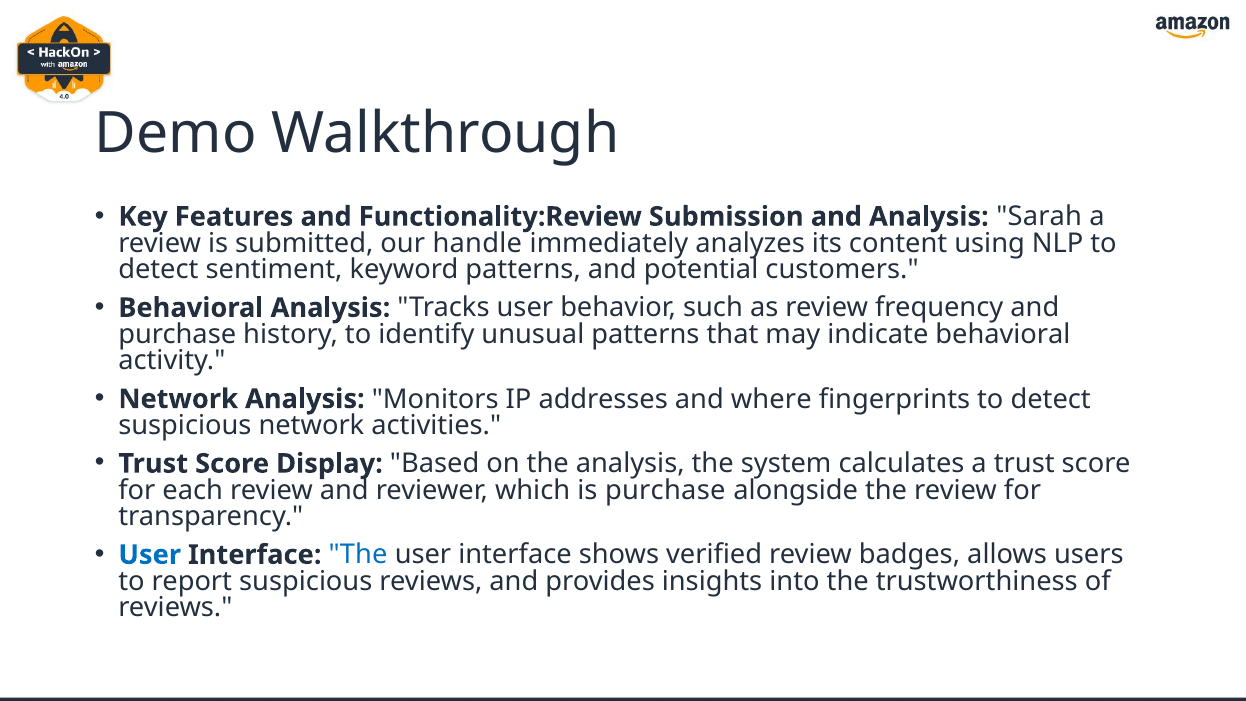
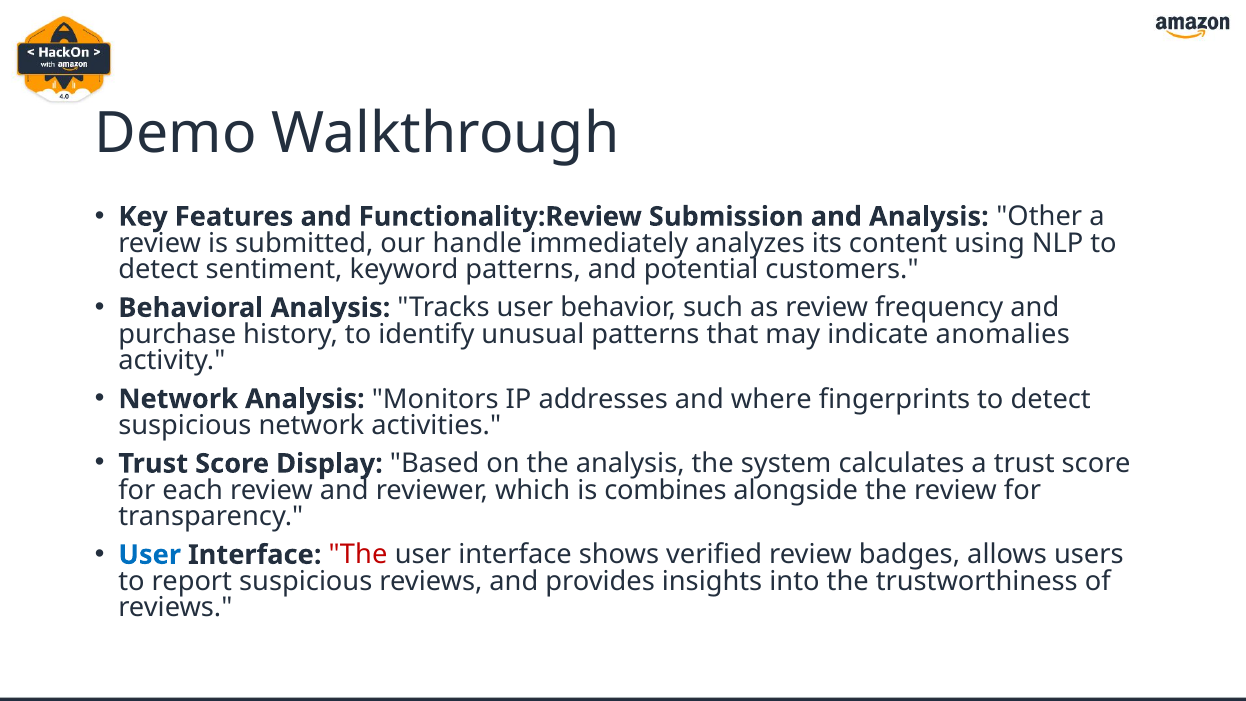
Sarah: Sarah -> Other
indicate behavioral: behavioral -> anomalies
is purchase: purchase -> combines
The at (358, 555) colour: blue -> red
